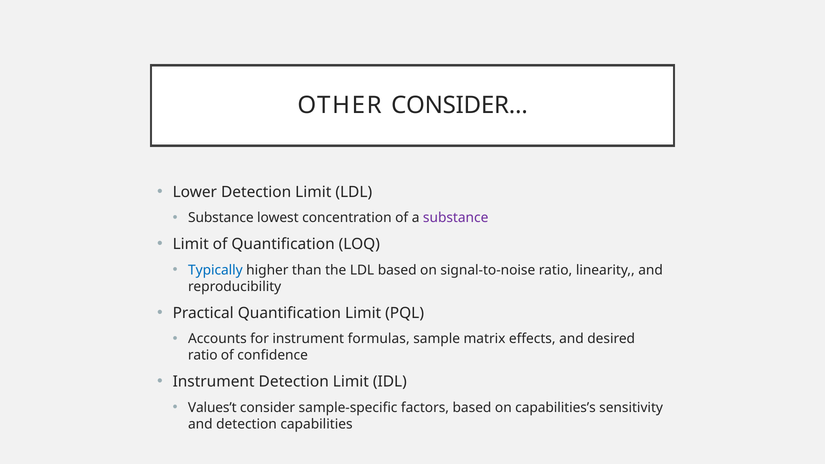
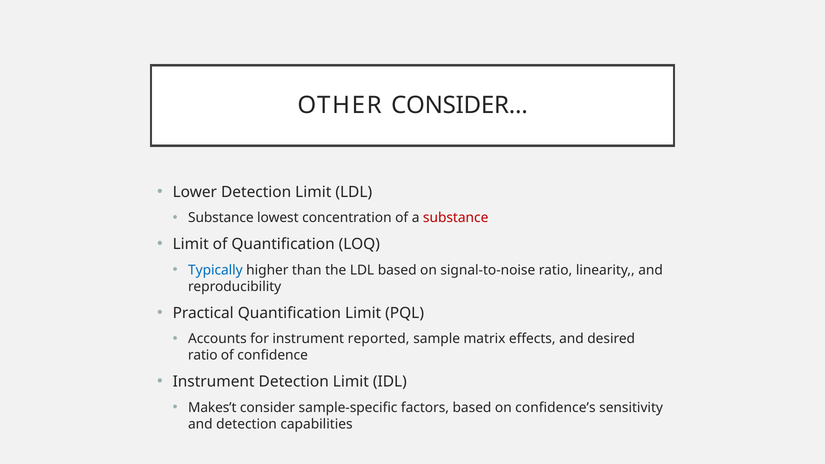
substance at (456, 218) colour: purple -> red
formulas: formulas -> reported
Values’t: Values’t -> Makes’t
capabilities’s: capabilities’s -> confidence’s
